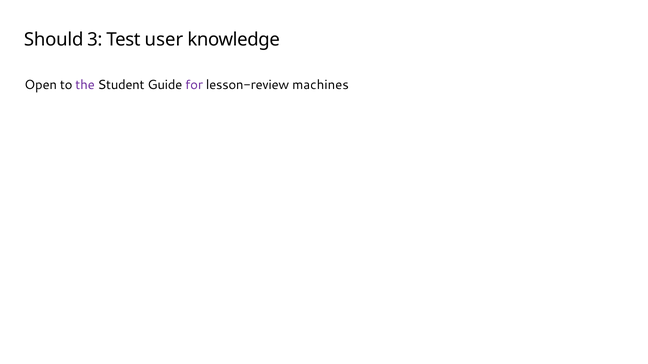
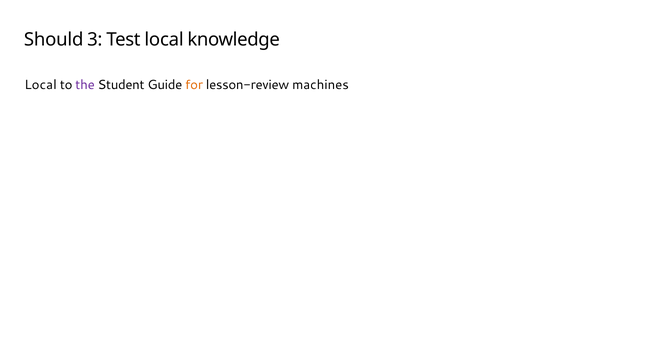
Test user: user -> local
Open at (41, 85): Open -> Local
for colour: purple -> orange
